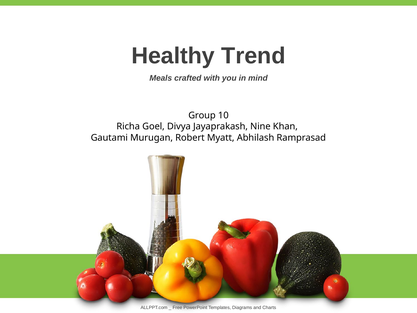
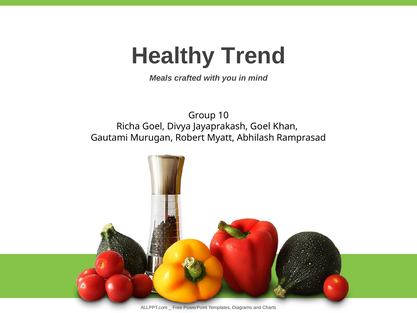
Jayaprakash Nine: Nine -> Goel
